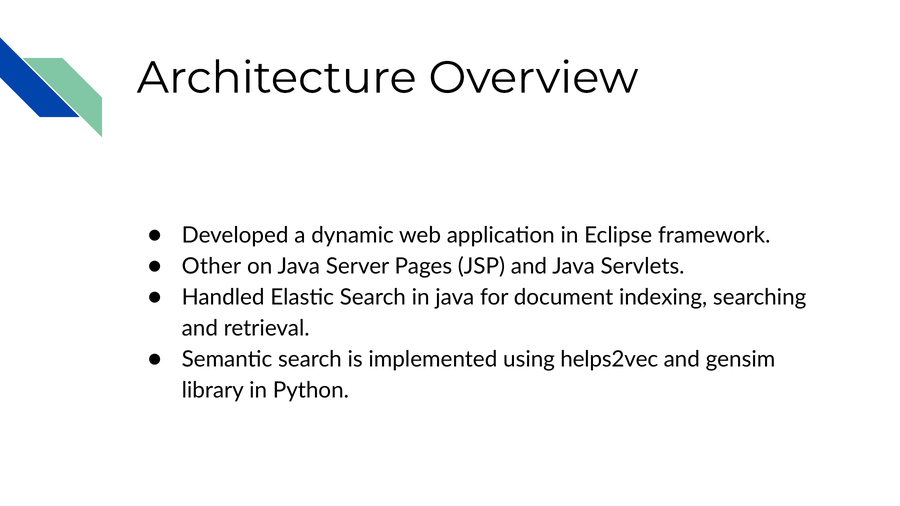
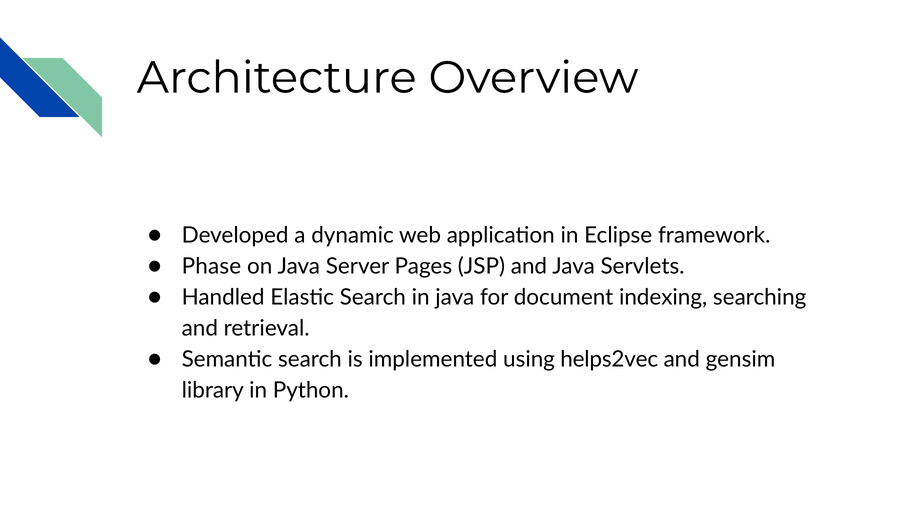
Other: Other -> Phase
